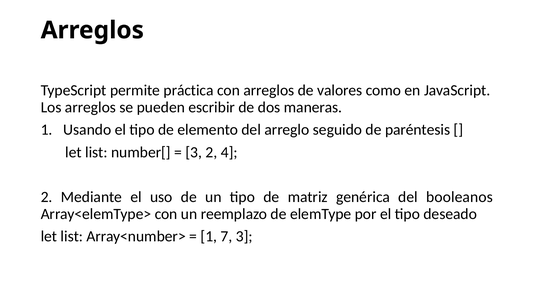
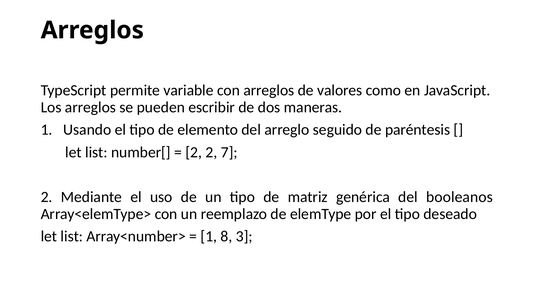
práctica: práctica -> variable
3 at (194, 152): 3 -> 2
4: 4 -> 7
7: 7 -> 8
